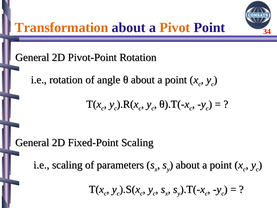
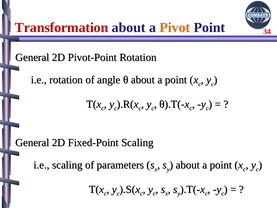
Transformation colour: orange -> red
